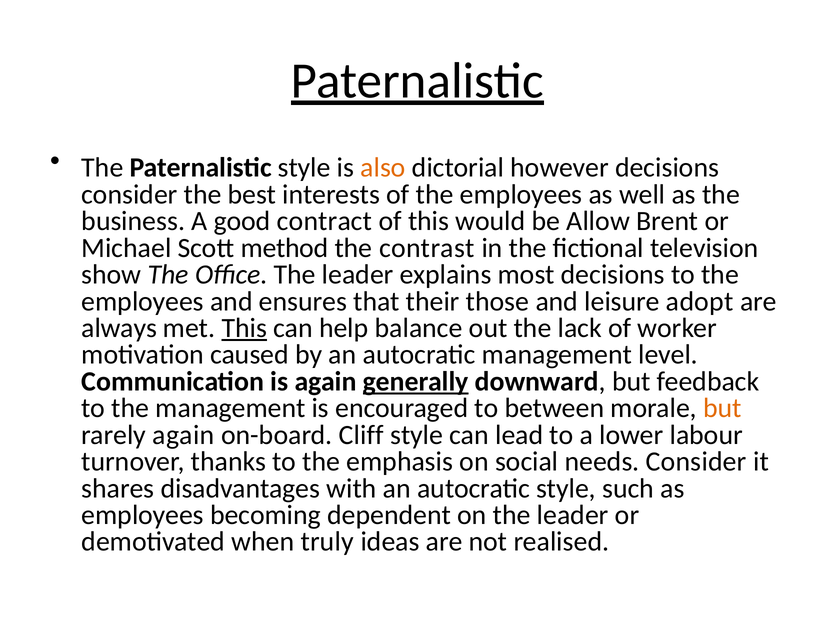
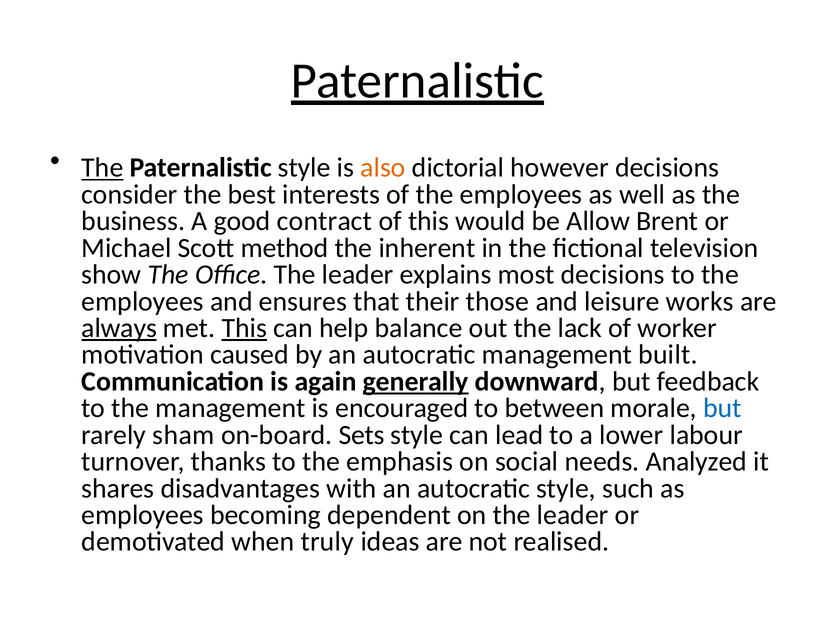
The at (102, 168) underline: none -> present
contrast: contrast -> inherent
adopt: adopt -> works
always underline: none -> present
level: level -> built
but at (722, 408) colour: orange -> blue
rarely again: again -> sham
Cliff: Cliff -> Sets
needs Consider: Consider -> Analyzed
